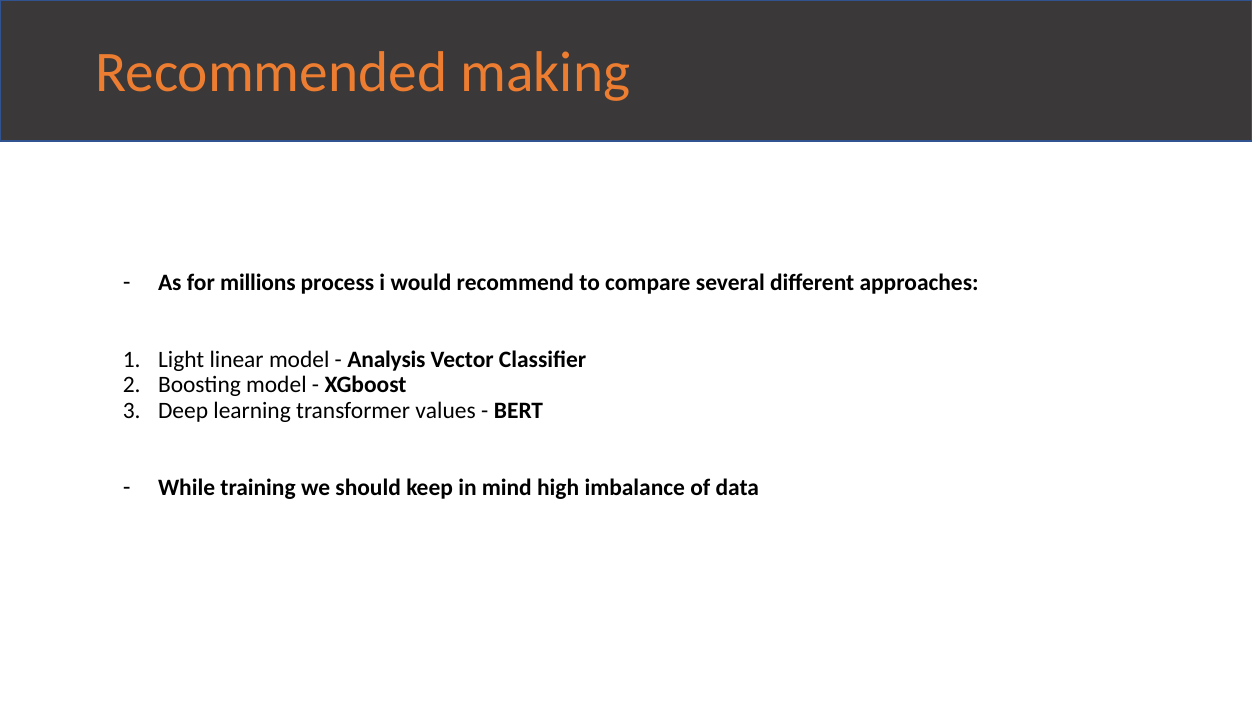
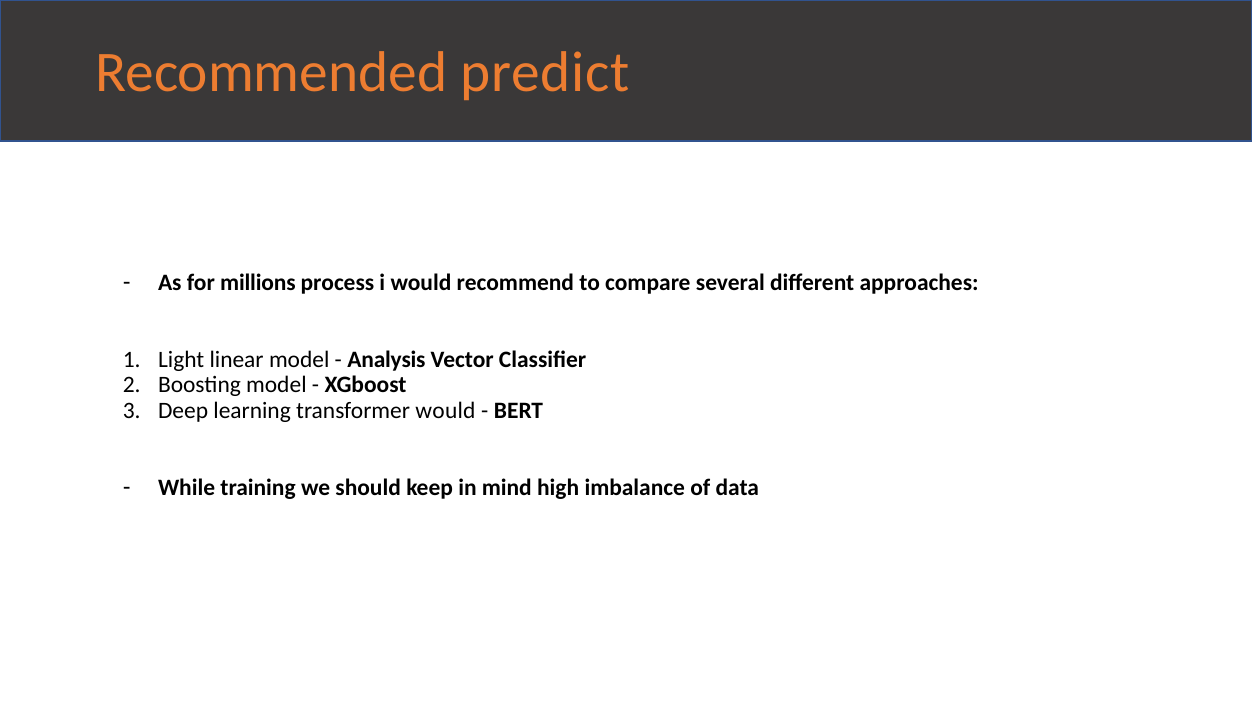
making: making -> predict
transformer values: values -> would
